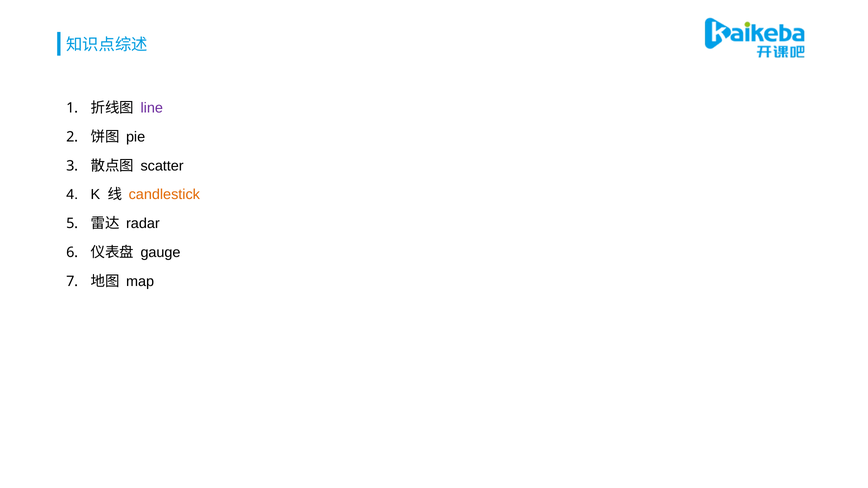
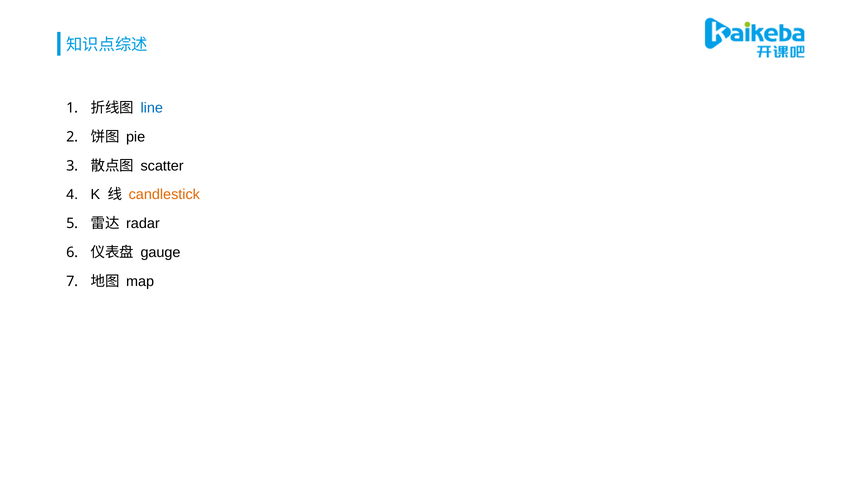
line colour: purple -> blue
